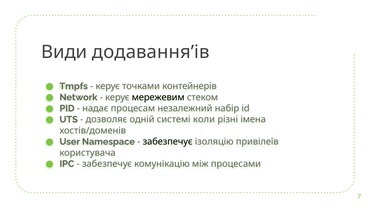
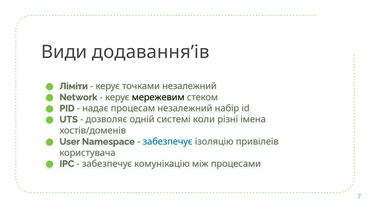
Tmpfs: Tmpfs -> Ліміти
точками контейнерів: контейнерів -> незалежний
забезпечує at (168, 142) colour: black -> blue
